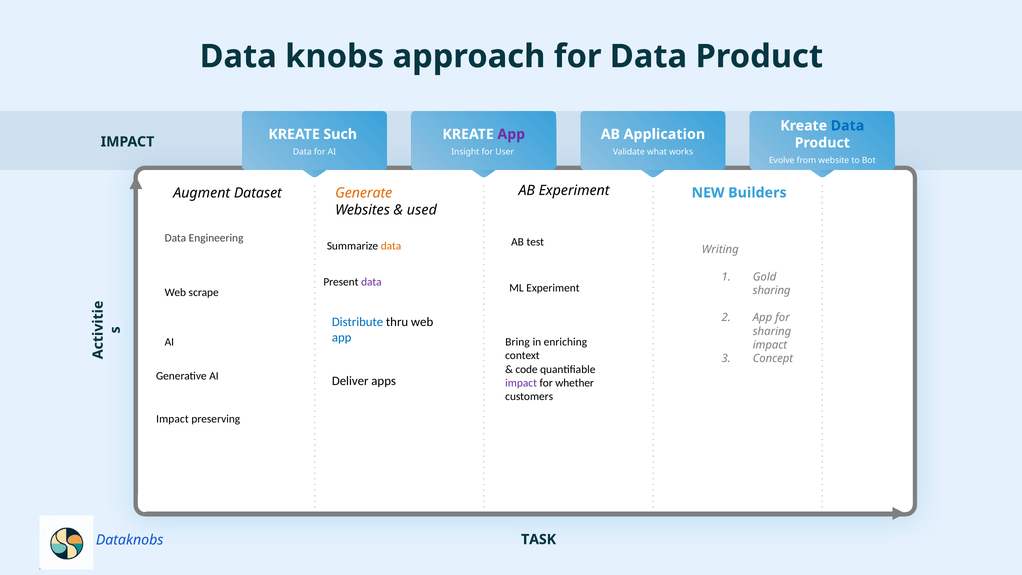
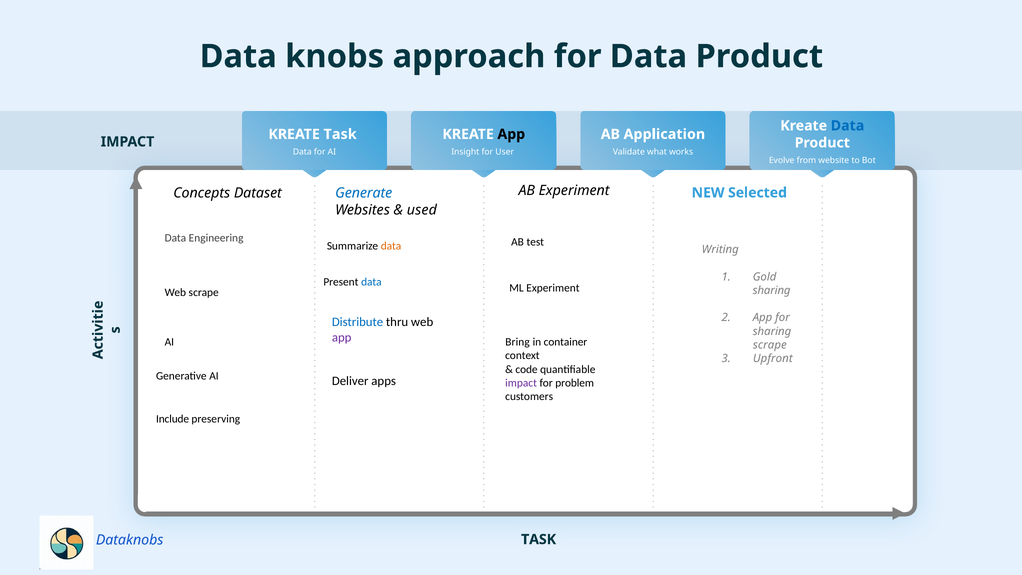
KREATE Such: Such -> Task
App at (511, 134) colour: purple -> black
Augment: Augment -> Concepts
Generate colour: orange -> blue
Builders: Builders -> Selected
data at (371, 282) colour: purple -> blue
app at (342, 337) colour: blue -> purple
enriching: enriching -> container
impact at (770, 345): impact -> scrape
Concept: Concept -> Upfront
whether: whether -> problem
Impact at (172, 419): Impact -> Include
